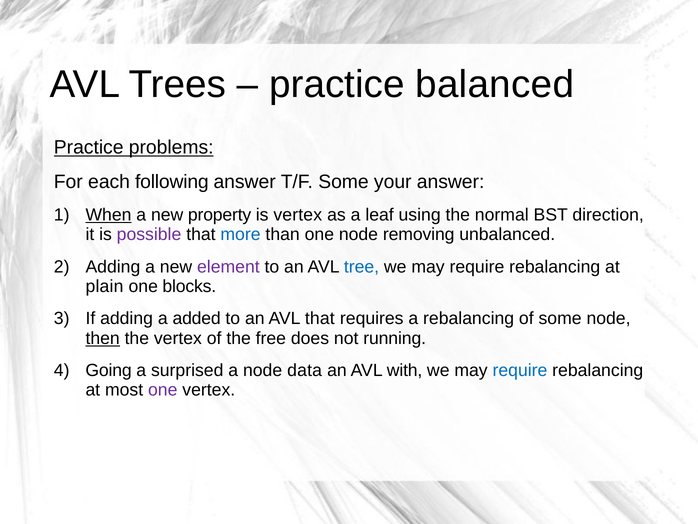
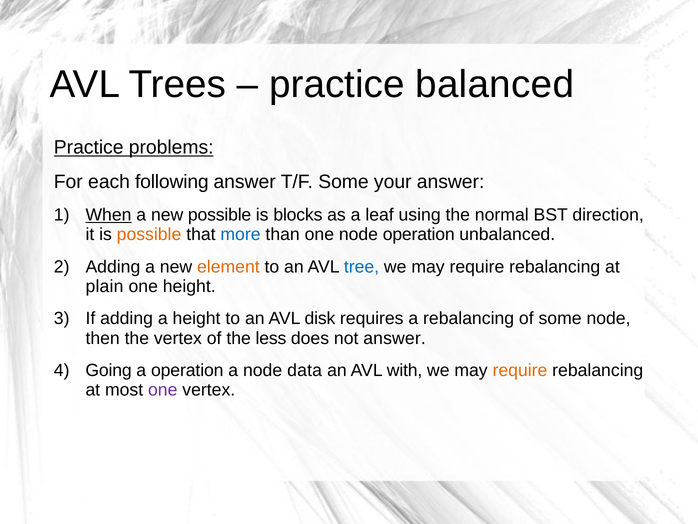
new property: property -> possible
is vertex: vertex -> blocks
possible at (149, 234) colour: purple -> orange
node removing: removing -> operation
element colour: purple -> orange
one blocks: blocks -> height
a added: added -> height
AVL that: that -> disk
then underline: present -> none
free: free -> less
not running: running -> answer
a surprised: surprised -> operation
require at (520, 370) colour: blue -> orange
